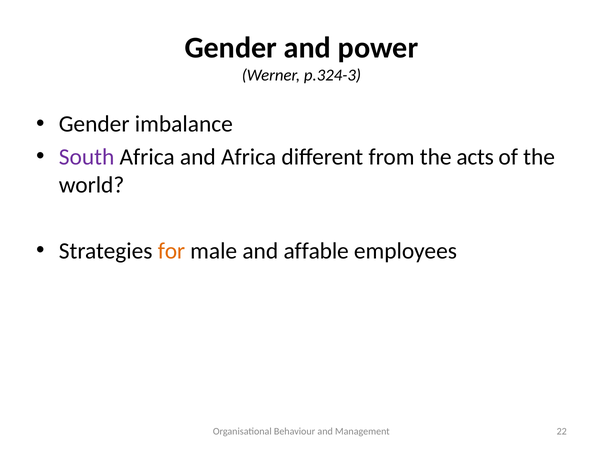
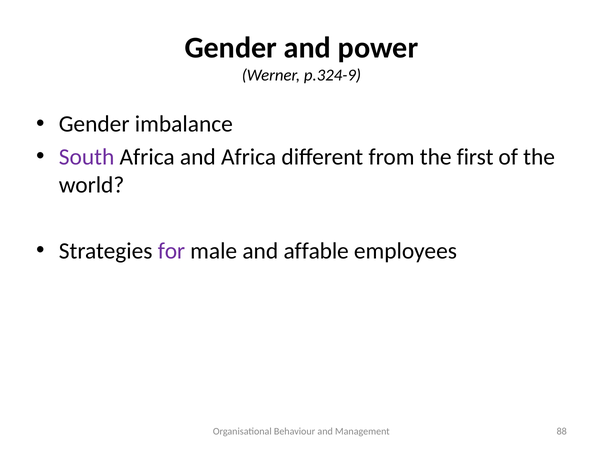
p.324-3: p.324-3 -> p.324-9
acts: acts -> first
for colour: orange -> purple
22: 22 -> 88
